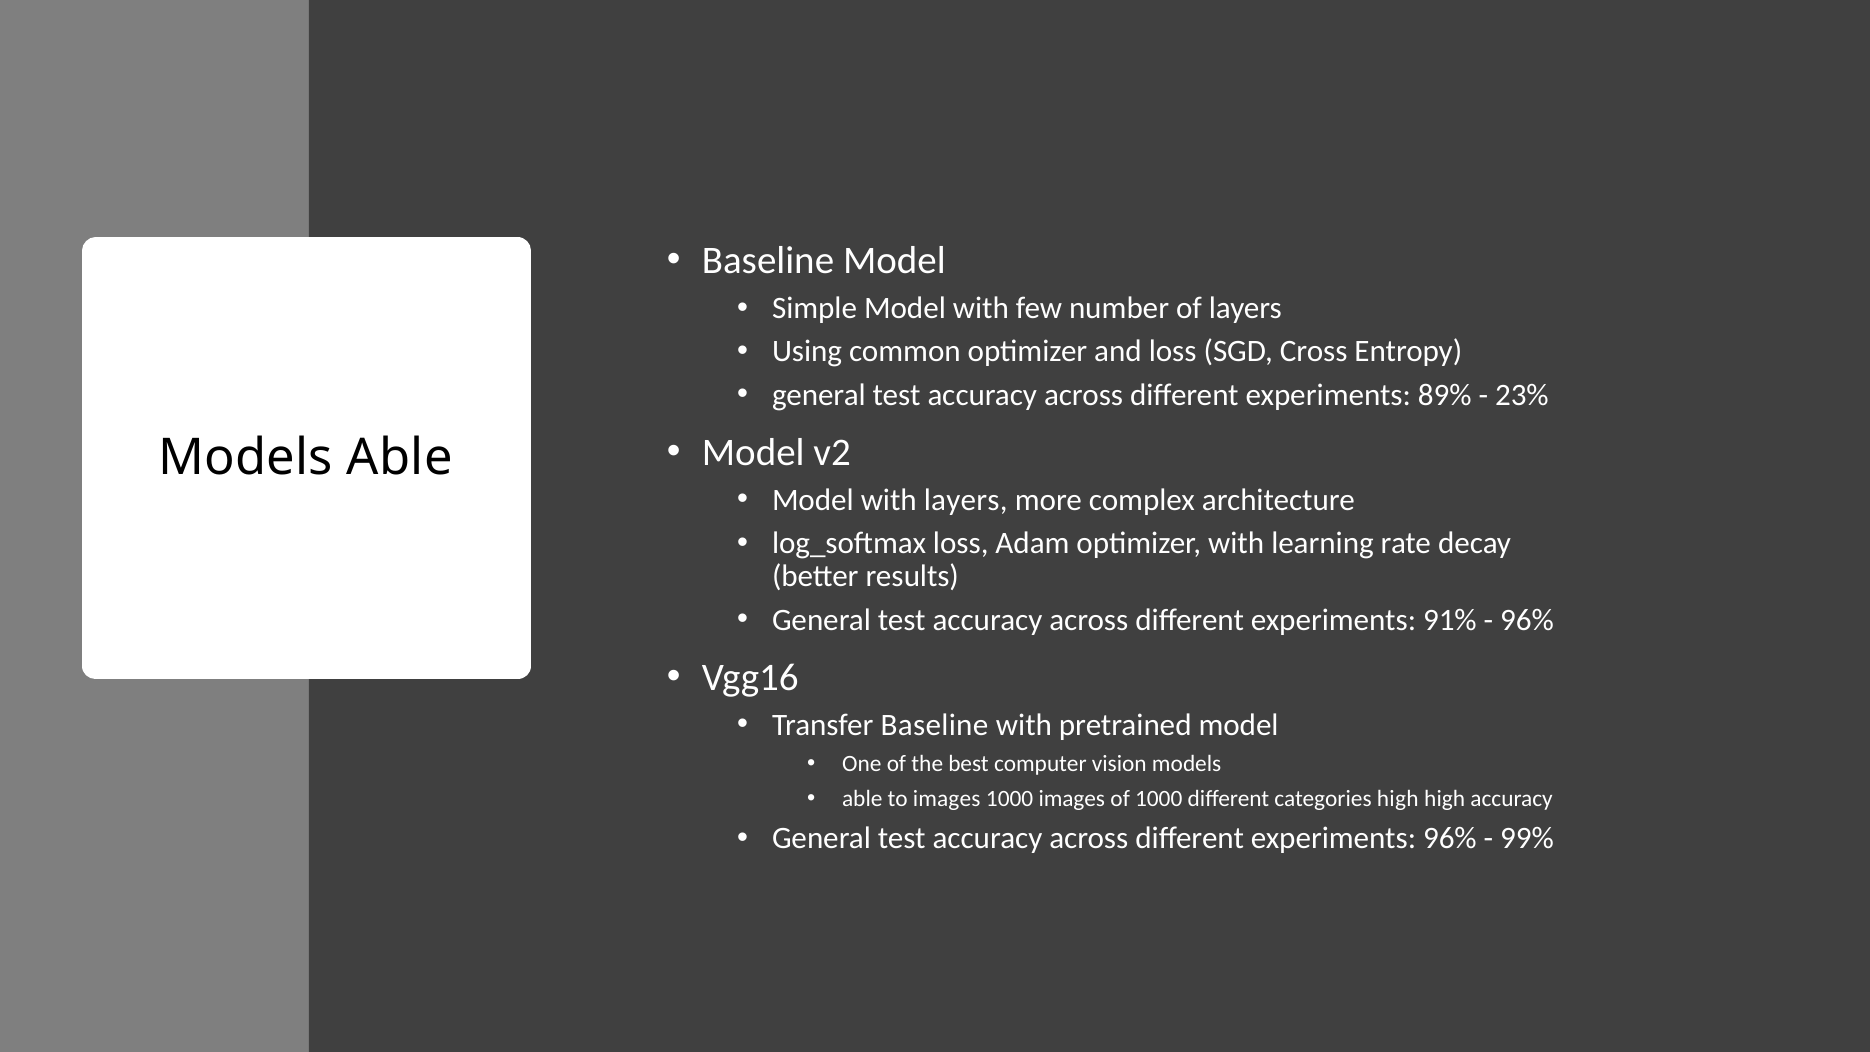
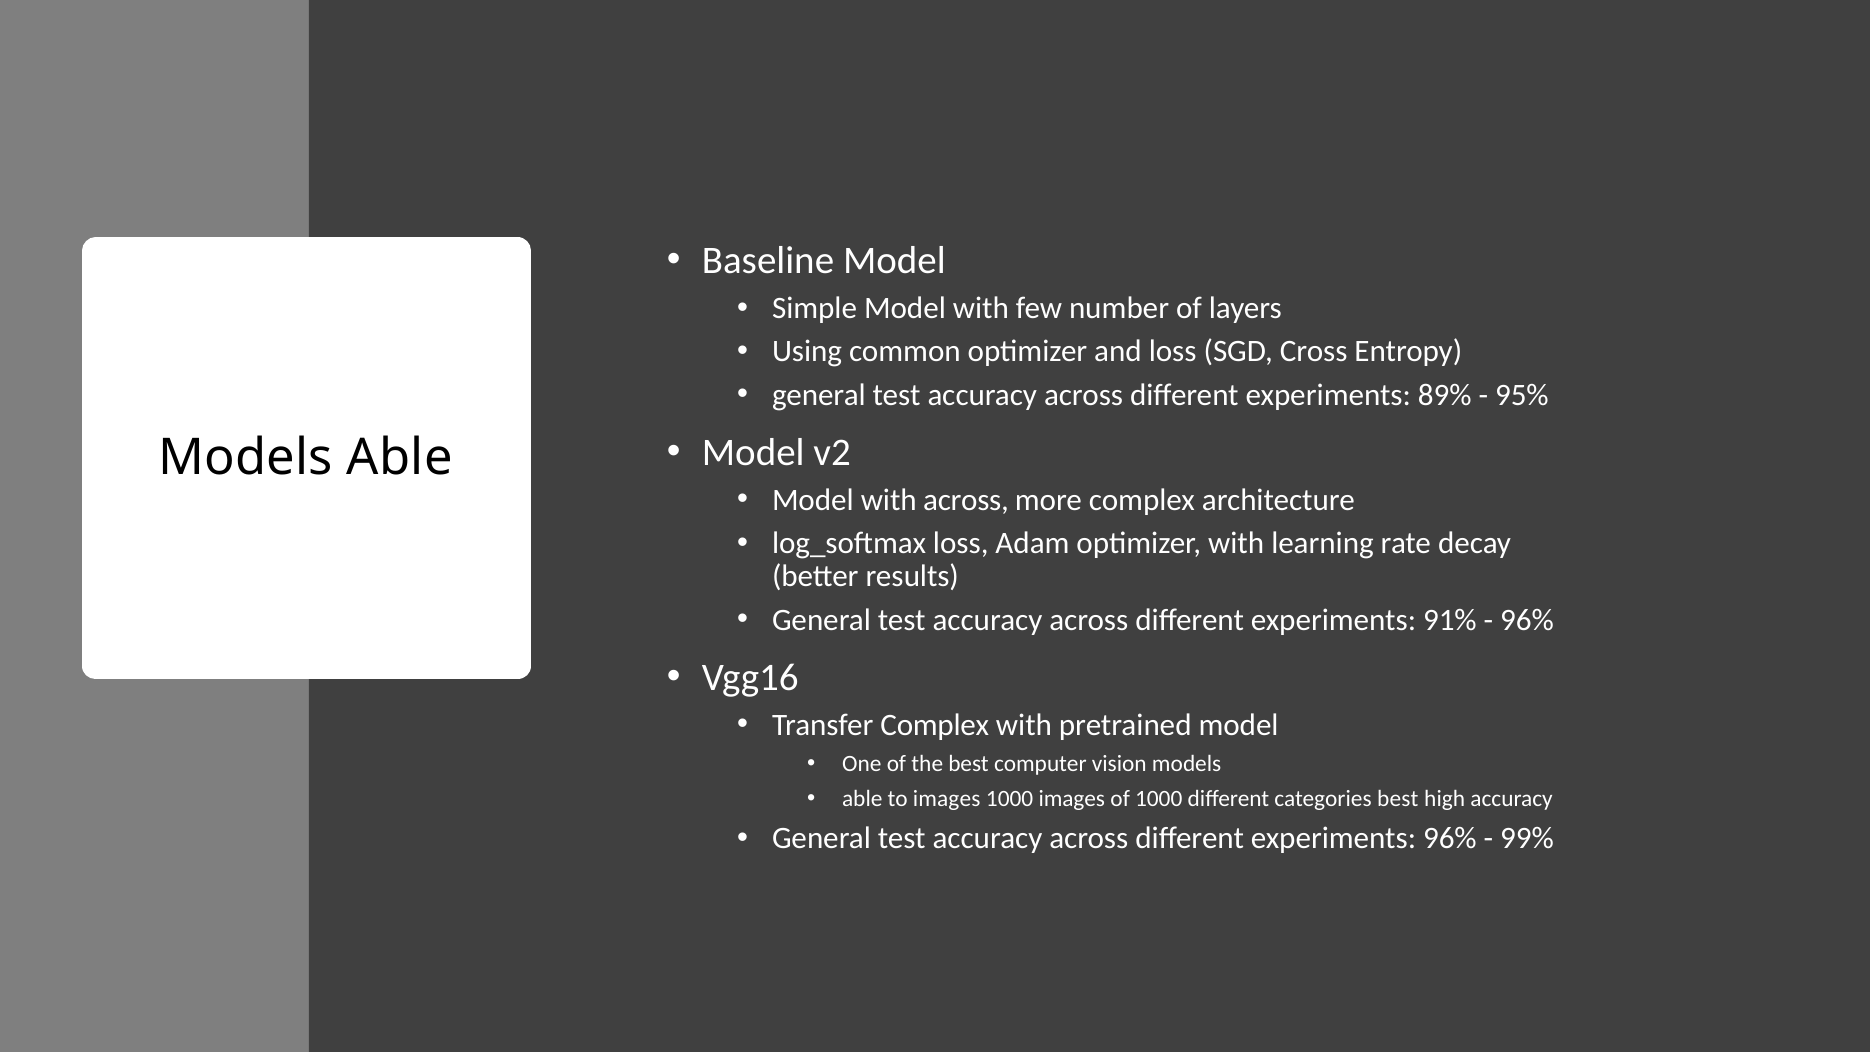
23%: 23% -> 95%
with layers: layers -> across
Transfer Baseline: Baseline -> Complex
categories high: high -> best
